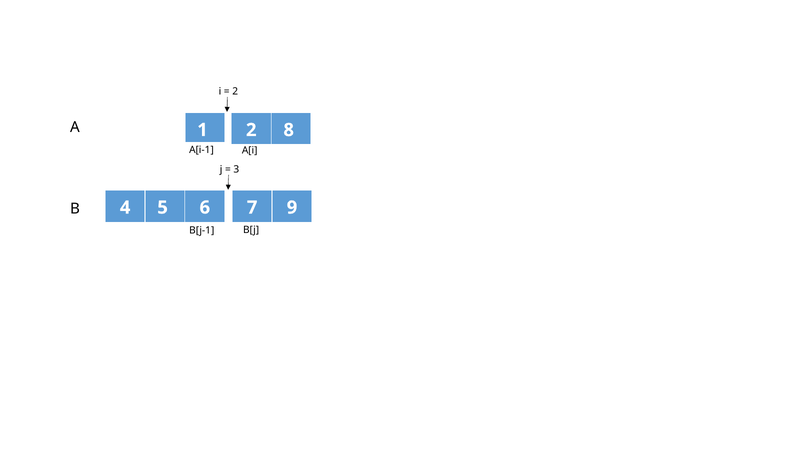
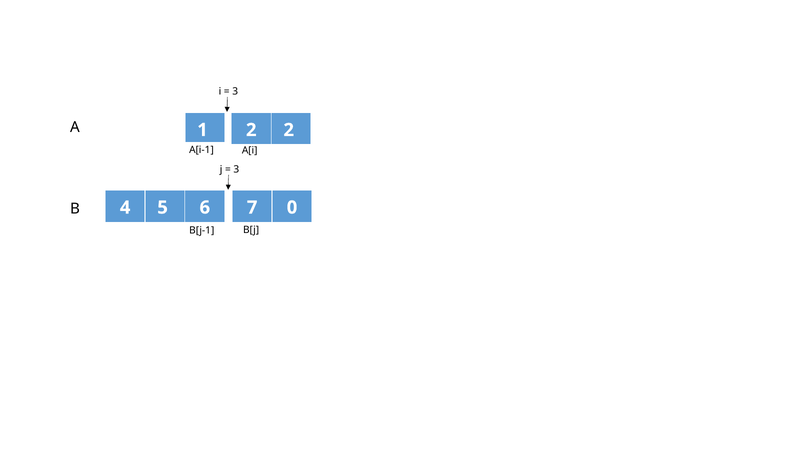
2 at (235, 91): 2 -> 3
2 8: 8 -> 2
9: 9 -> 0
